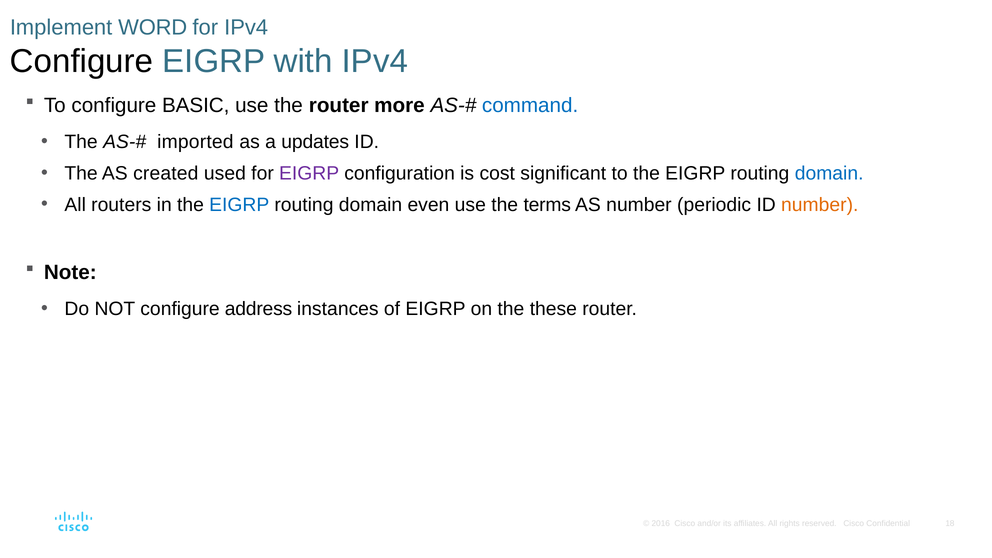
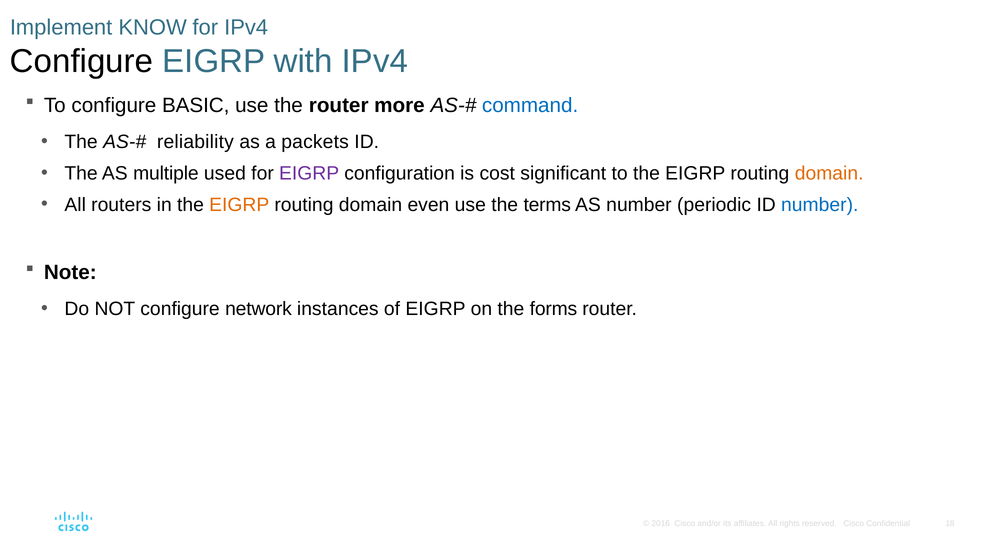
WORD: WORD -> KNOW
imported: imported -> reliability
updates: updates -> packets
created: created -> multiple
domain at (829, 173) colour: blue -> orange
EIGRP at (239, 205) colour: blue -> orange
number at (820, 205) colour: orange -> blue
address: address -> network
these: these -> forms
